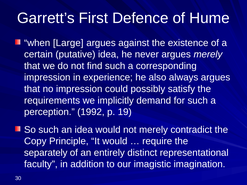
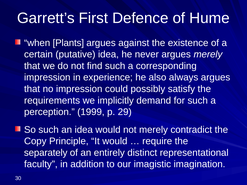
Large: Large -> Plants
1992: 1992 -> 1999
19: 19 -> 29
